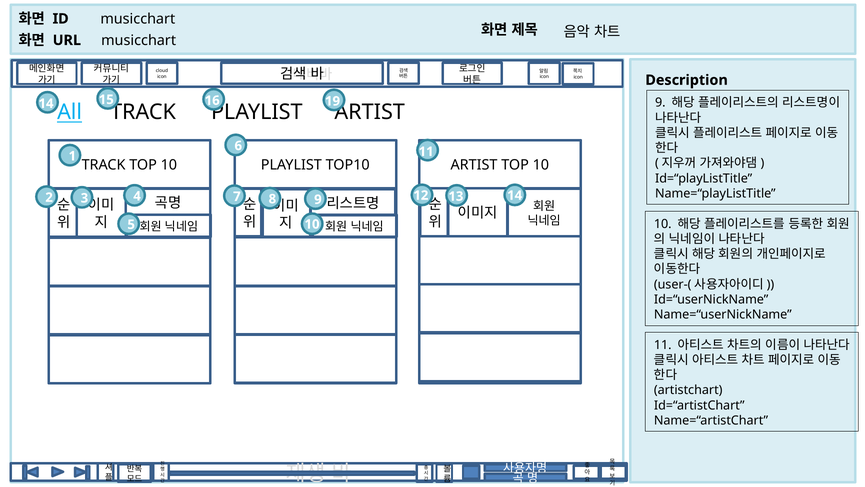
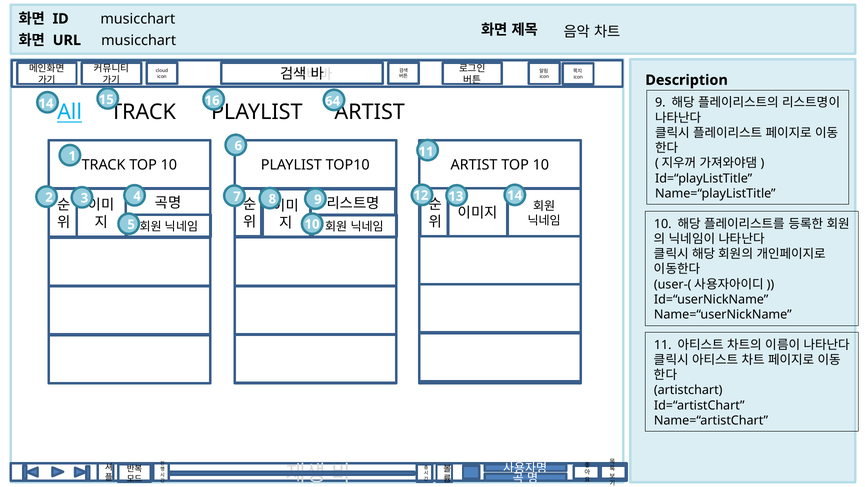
19: 19 -> 64
